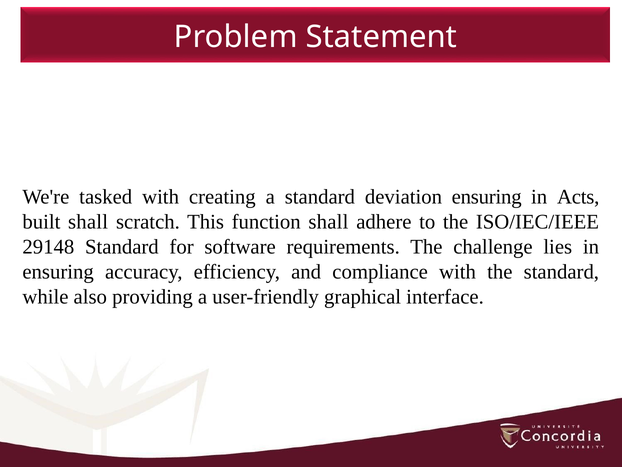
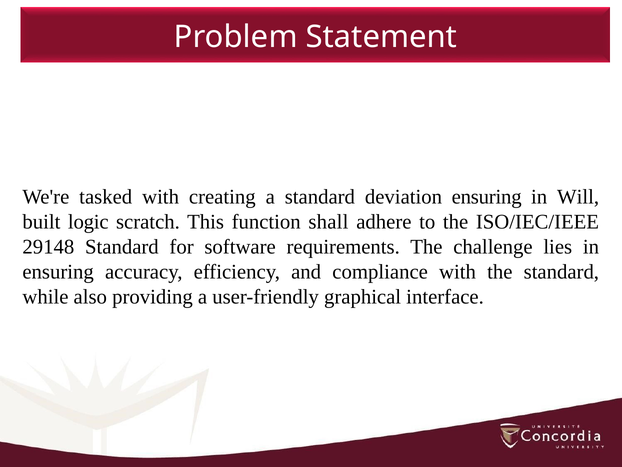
Acts: Acts -> Will
built shall: shall -> logic
